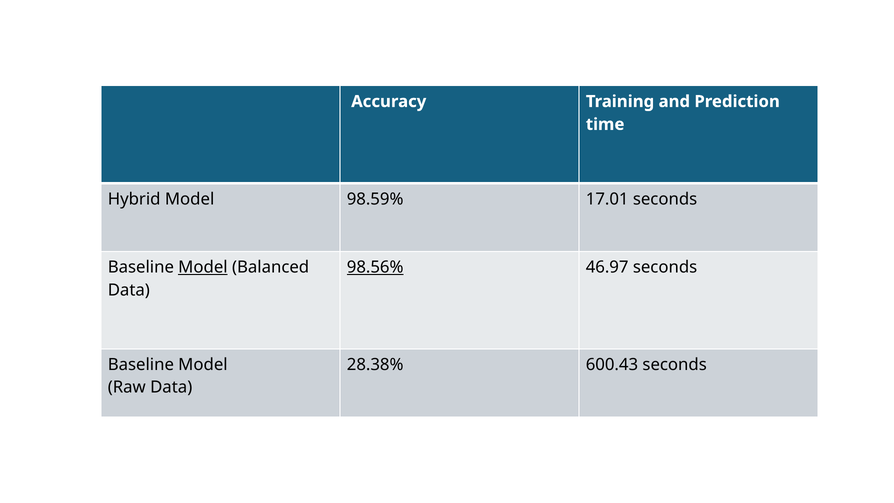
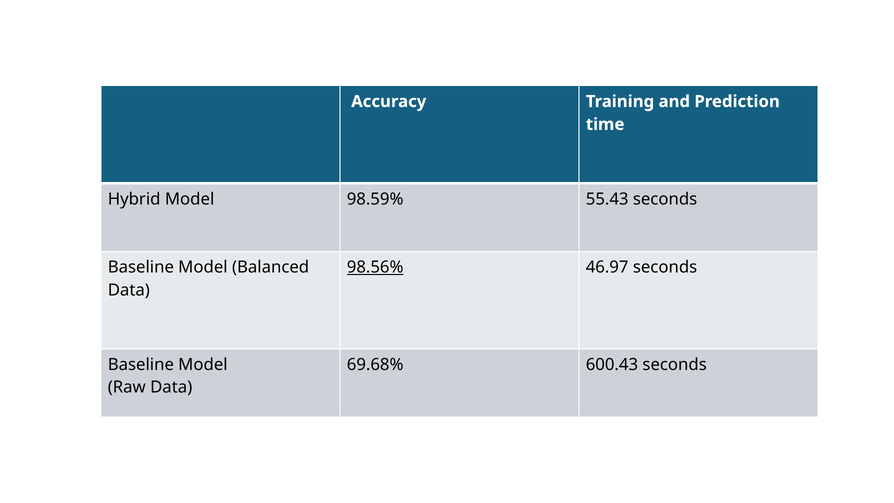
17.01: 17.01 -> 55.43
Model at (203, 267) underline: present -> none
28.38%: 28.38% -> 69.68%
